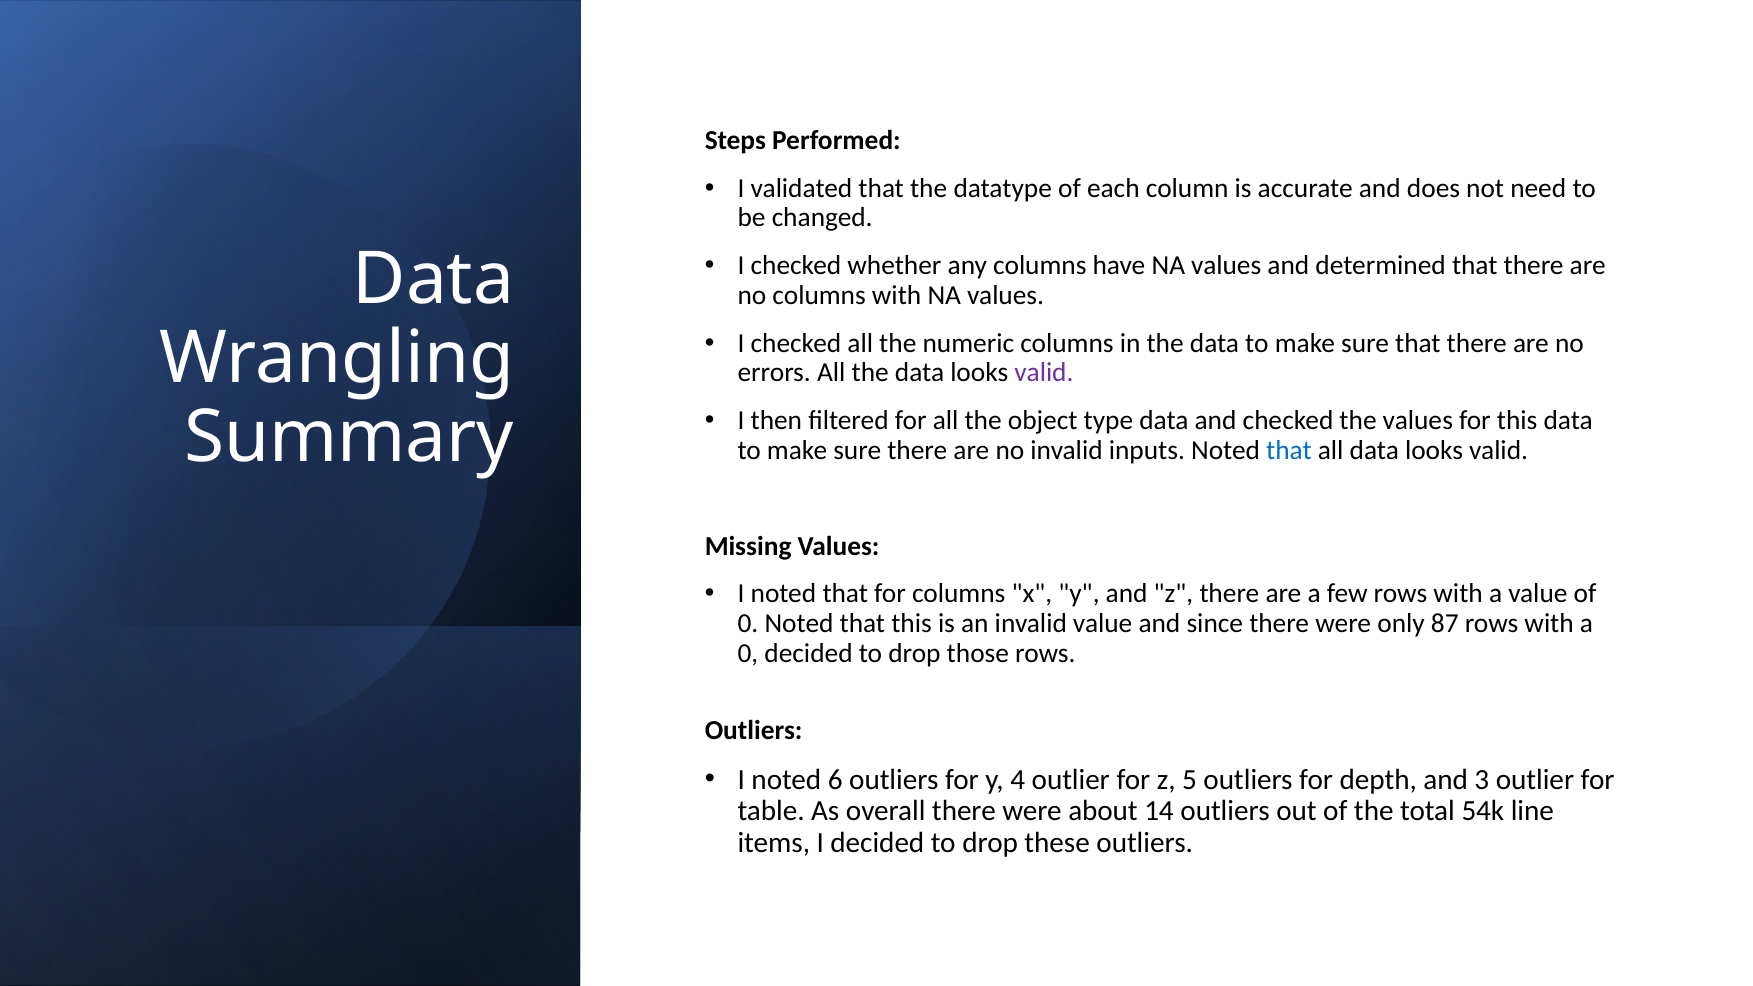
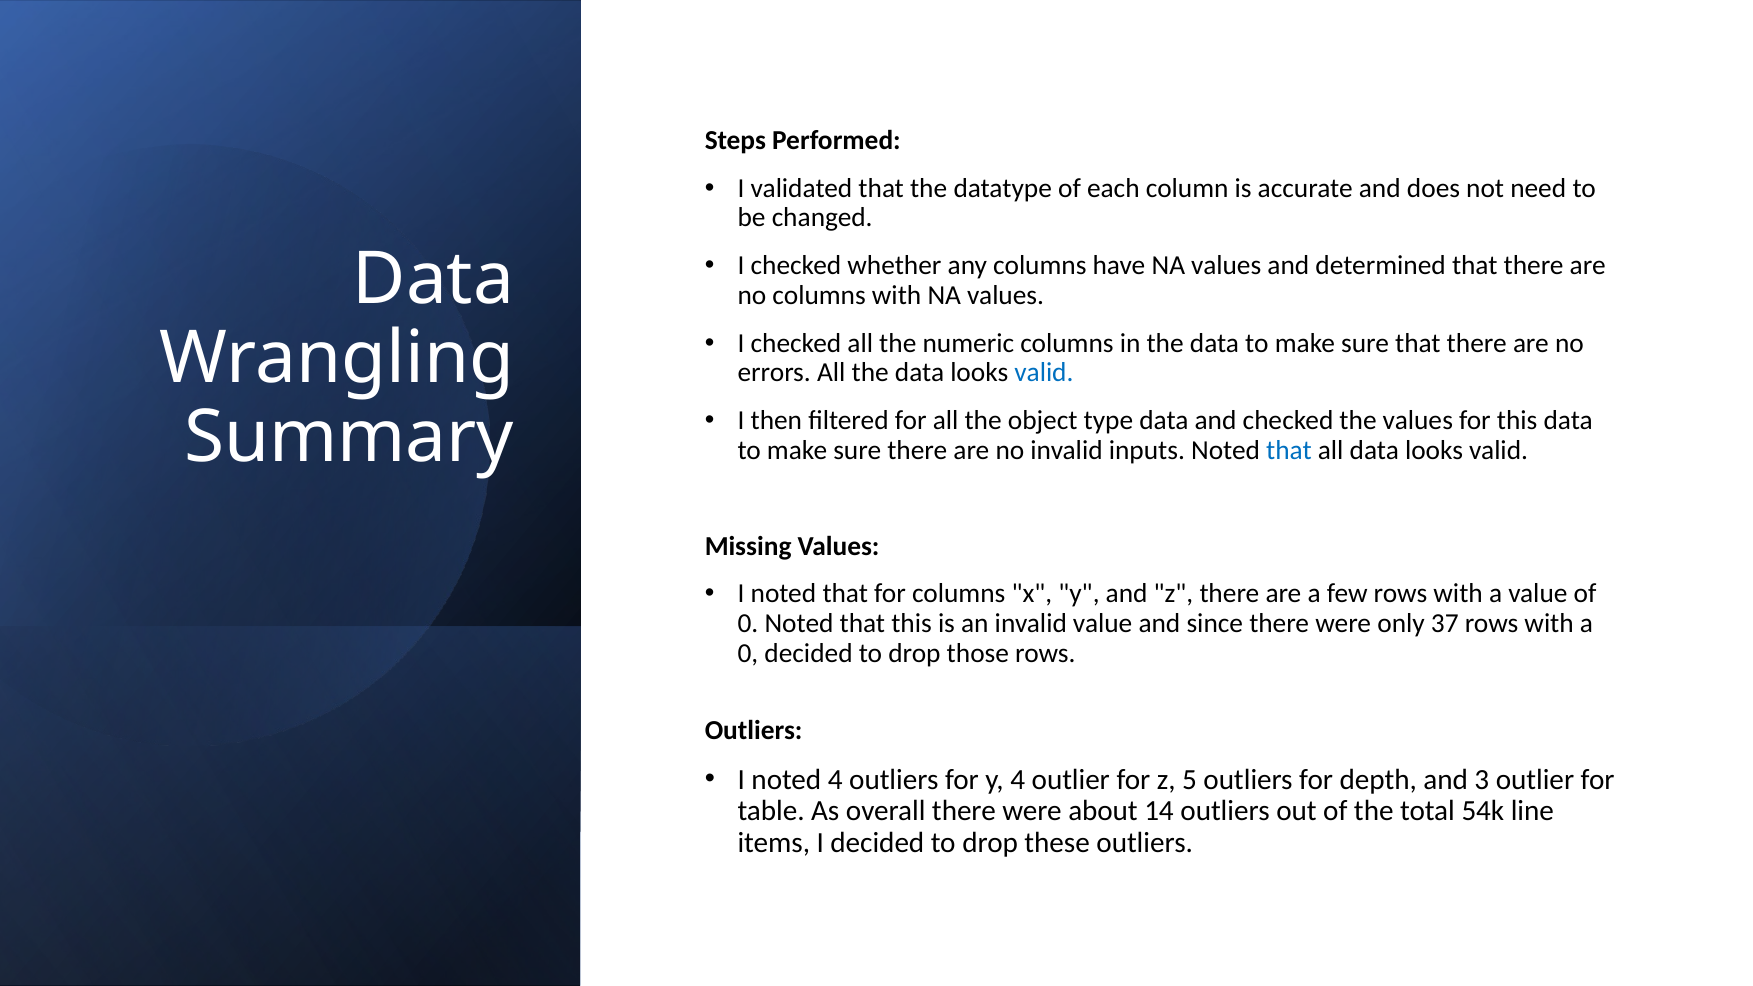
valid at (1044, 373) colour: purple -> blue
87: 87 -> 37
noted 6: 6 -> 4
